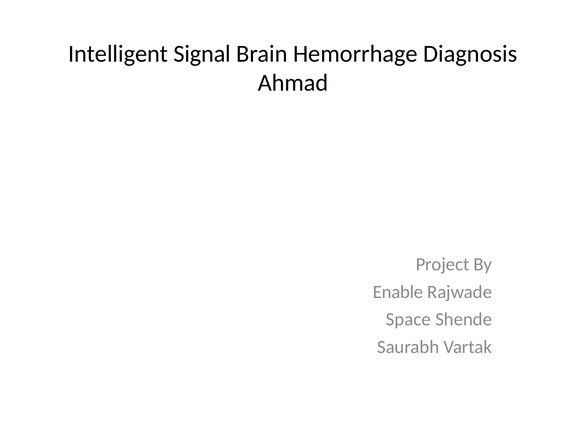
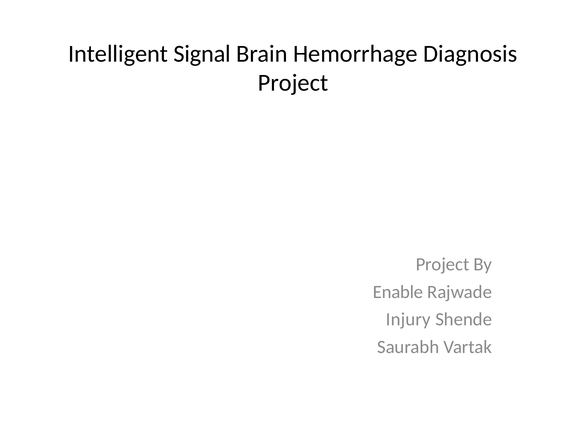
Ahmad at (293, 83): Ahmad -> Project
Space: Space -> Injury
